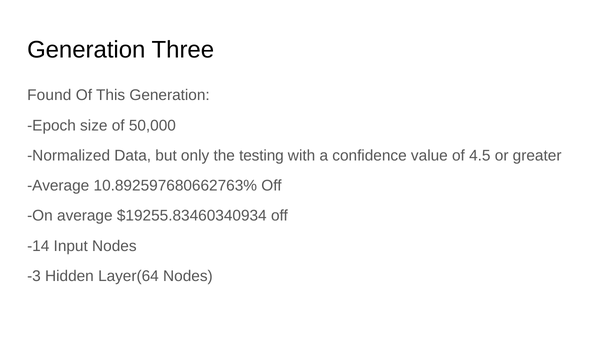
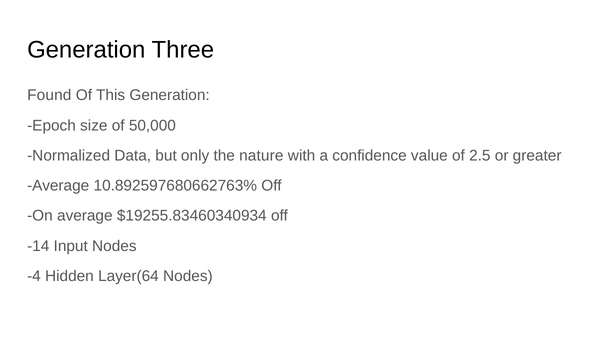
testing: testing -> nature
4.5: 4.5 -> 2.5
-3: -3 -> -4
